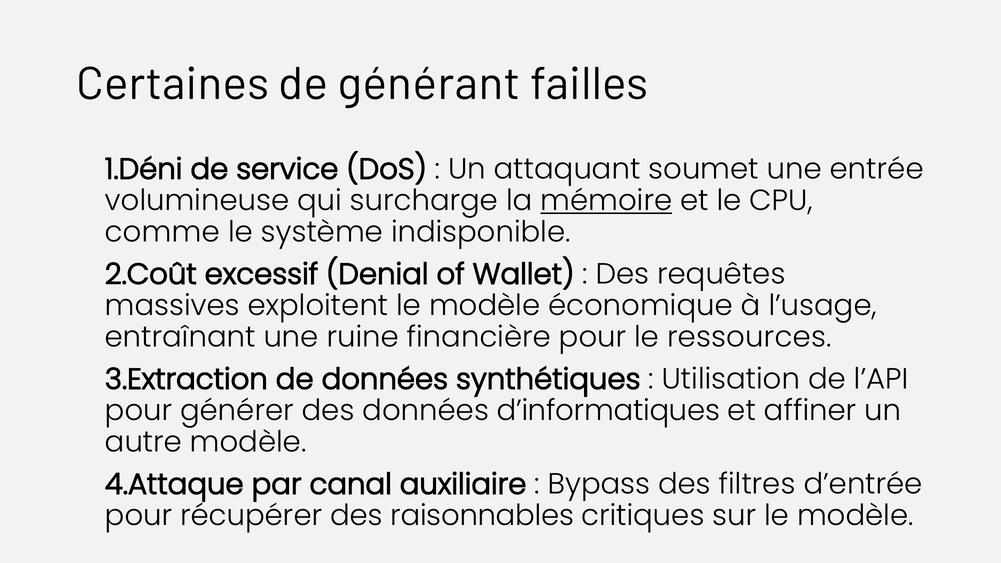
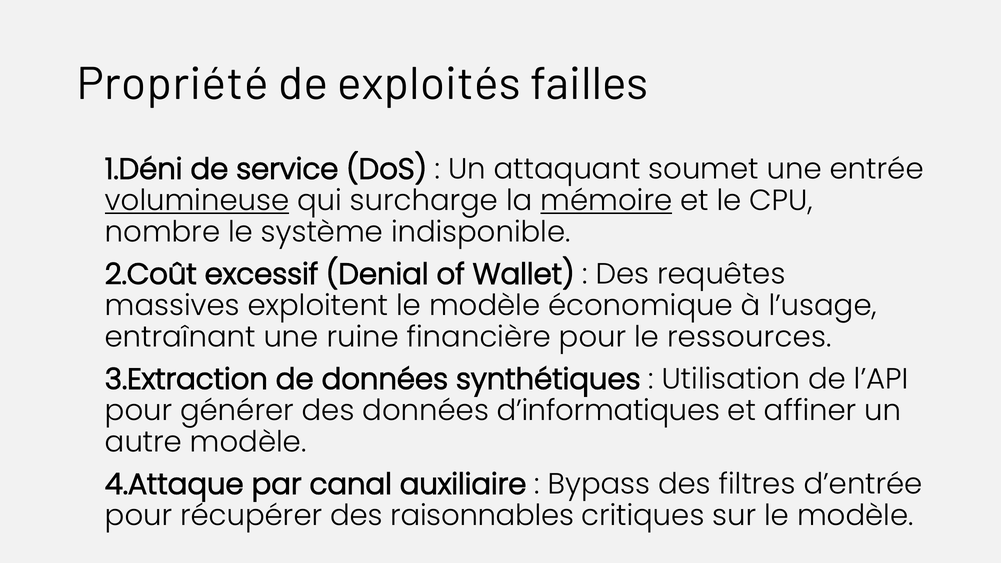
Certaines: Certaines -> Propriété
générant: générant -> exploités
volumineuse underline: none -> present
comme: comme -> nombre
